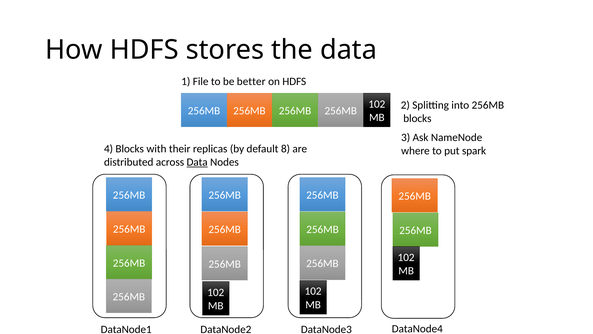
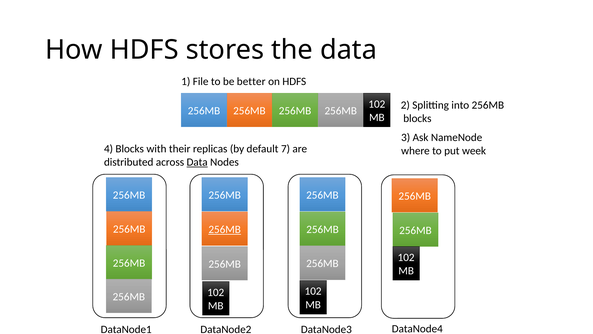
8: 8 -> 7
spark: spark -> week
256MB at (225, 229) underline: none -> present
